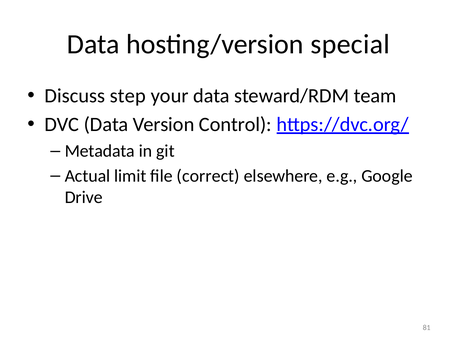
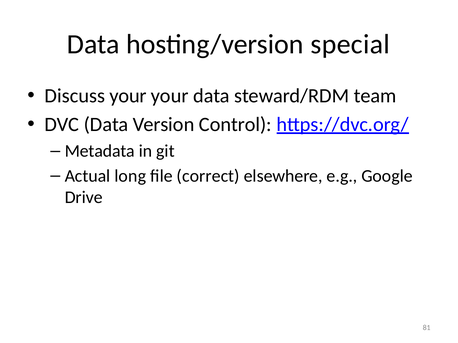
Discuss step: step -> your
limit: limit -> long
